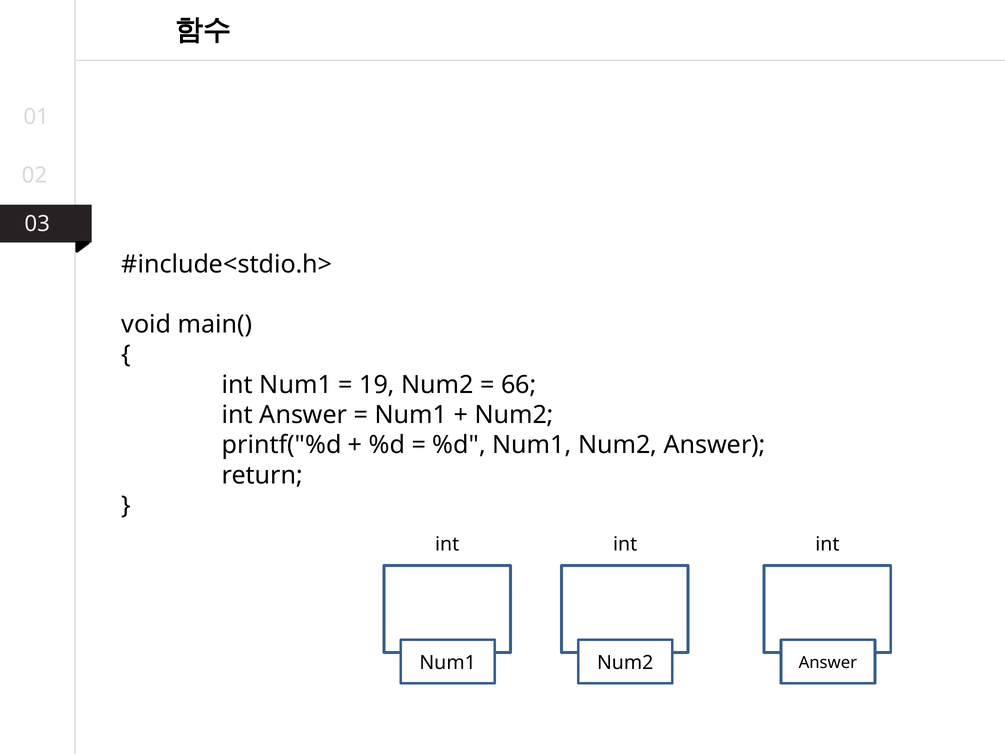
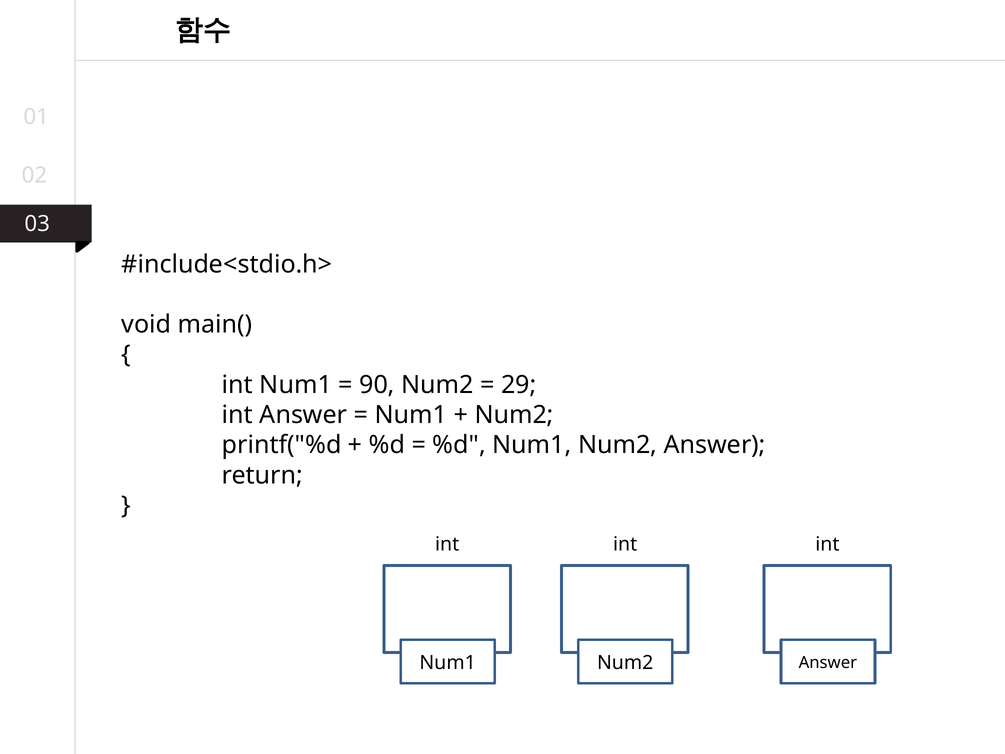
19: 19 -> 90
66: 66 -> 29
